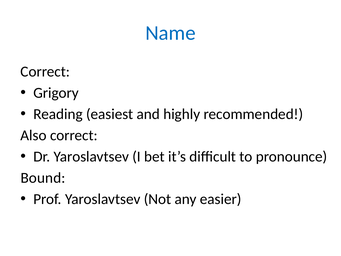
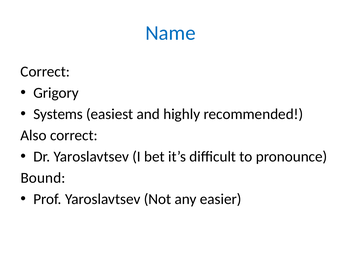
Reading: Reading -> Systems
